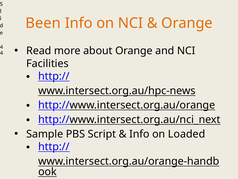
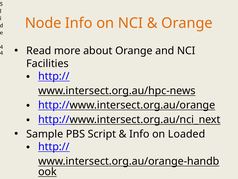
Been: Been -> Node
